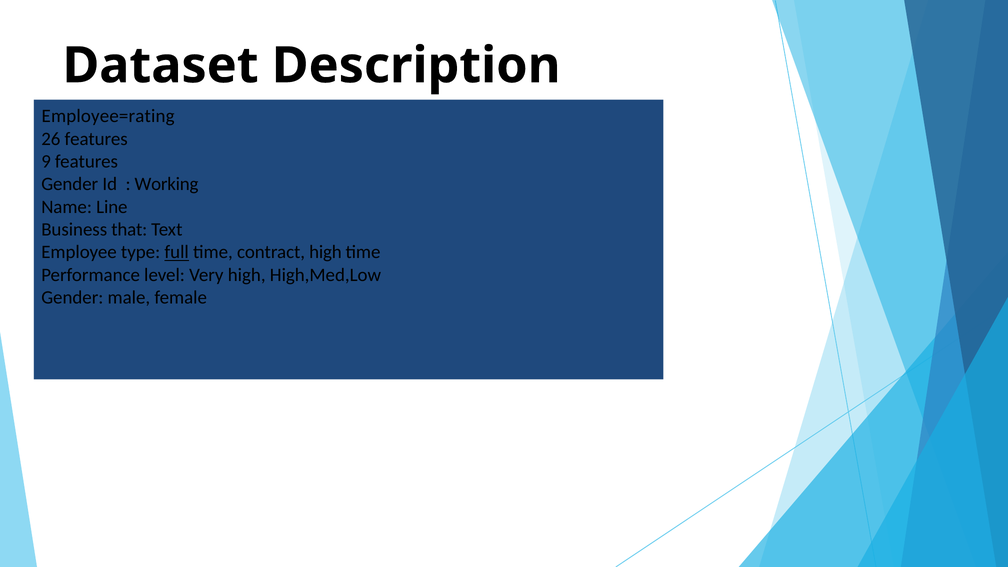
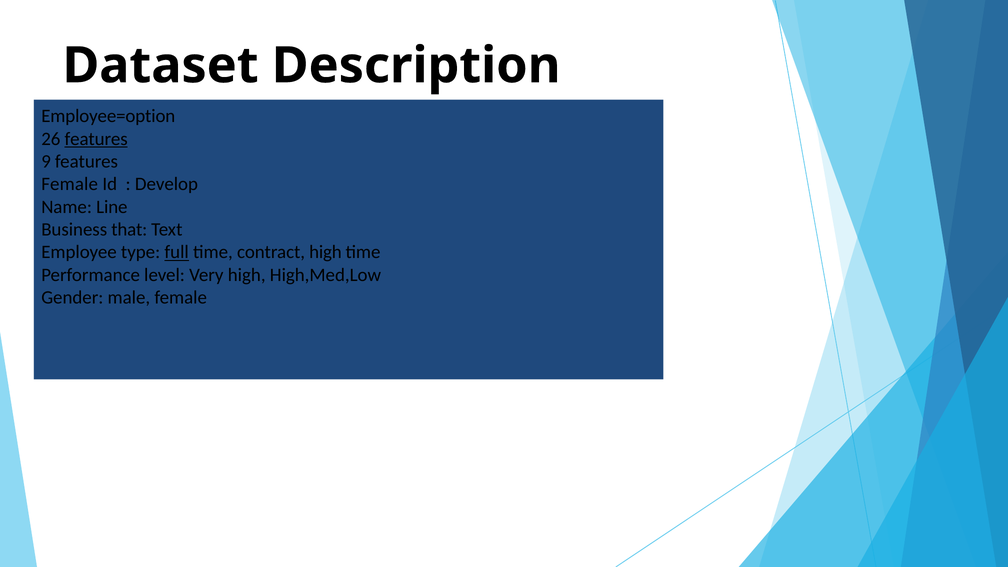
Employee=rating: Employee=rating -> Employee=option
features at (96, 139) underline: none -> present
Gender at (70, 184): Gender -> Female
Working: Working -> Develop
